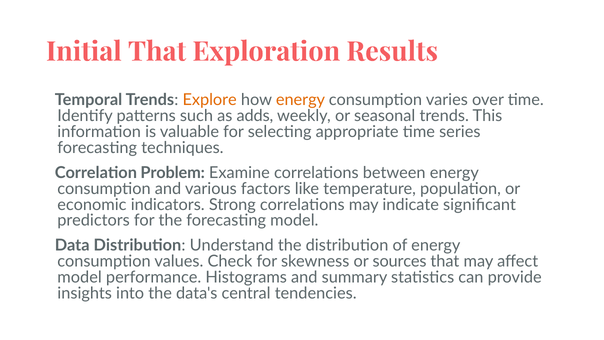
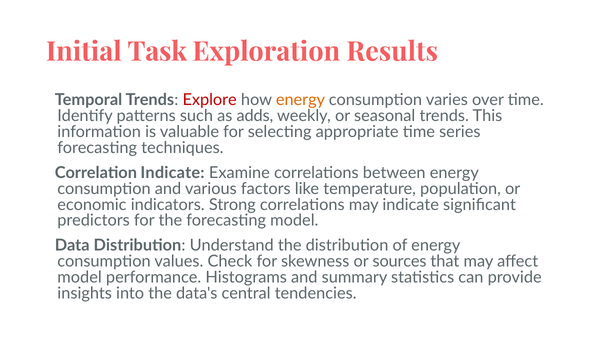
Initial That: That -> Task
Explore colour: orange -> red
Correlation Problem: Problem -> Indicate
